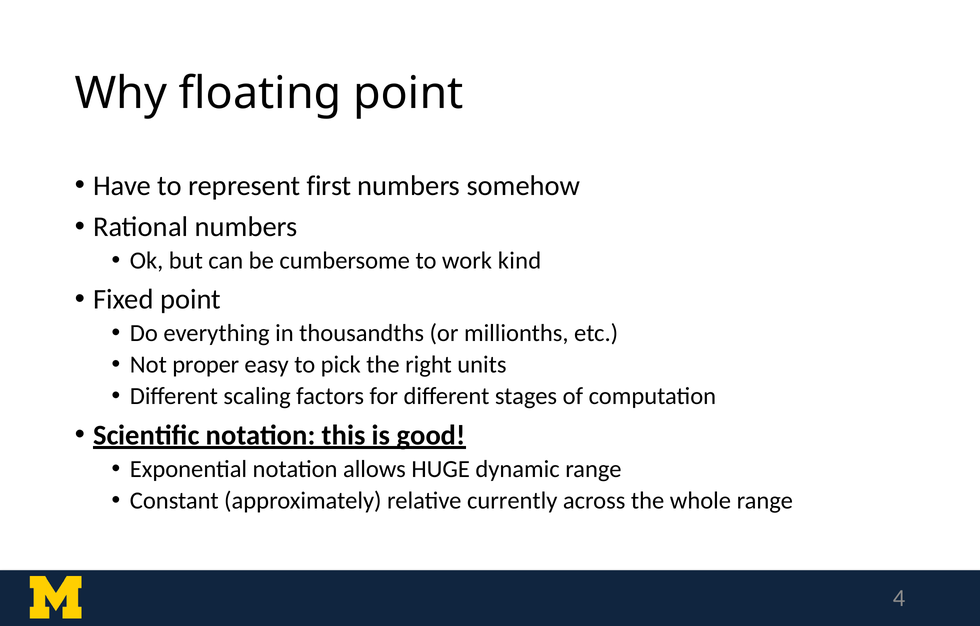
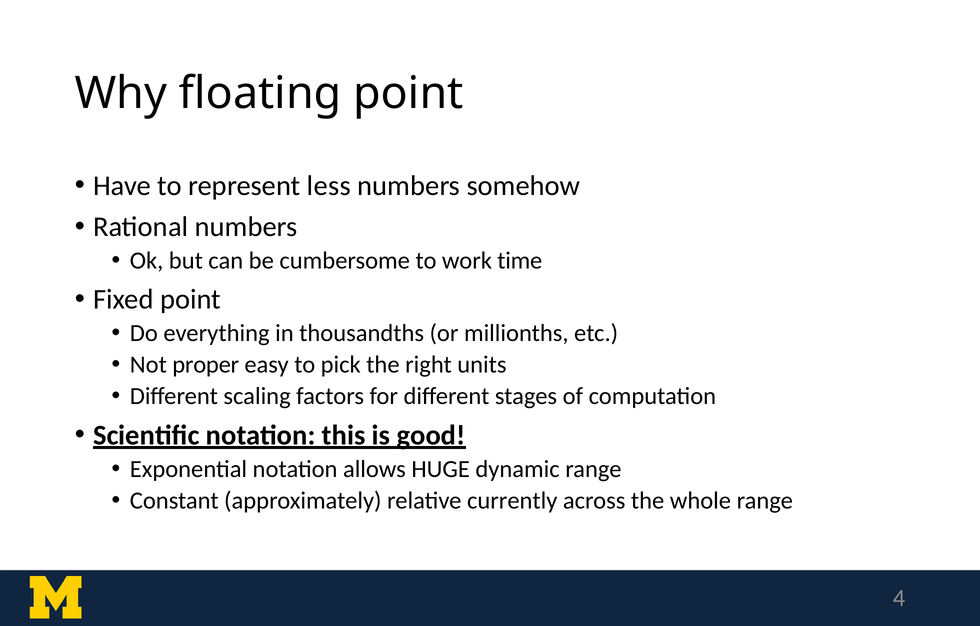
first: first -> less
kind: kind -> time
